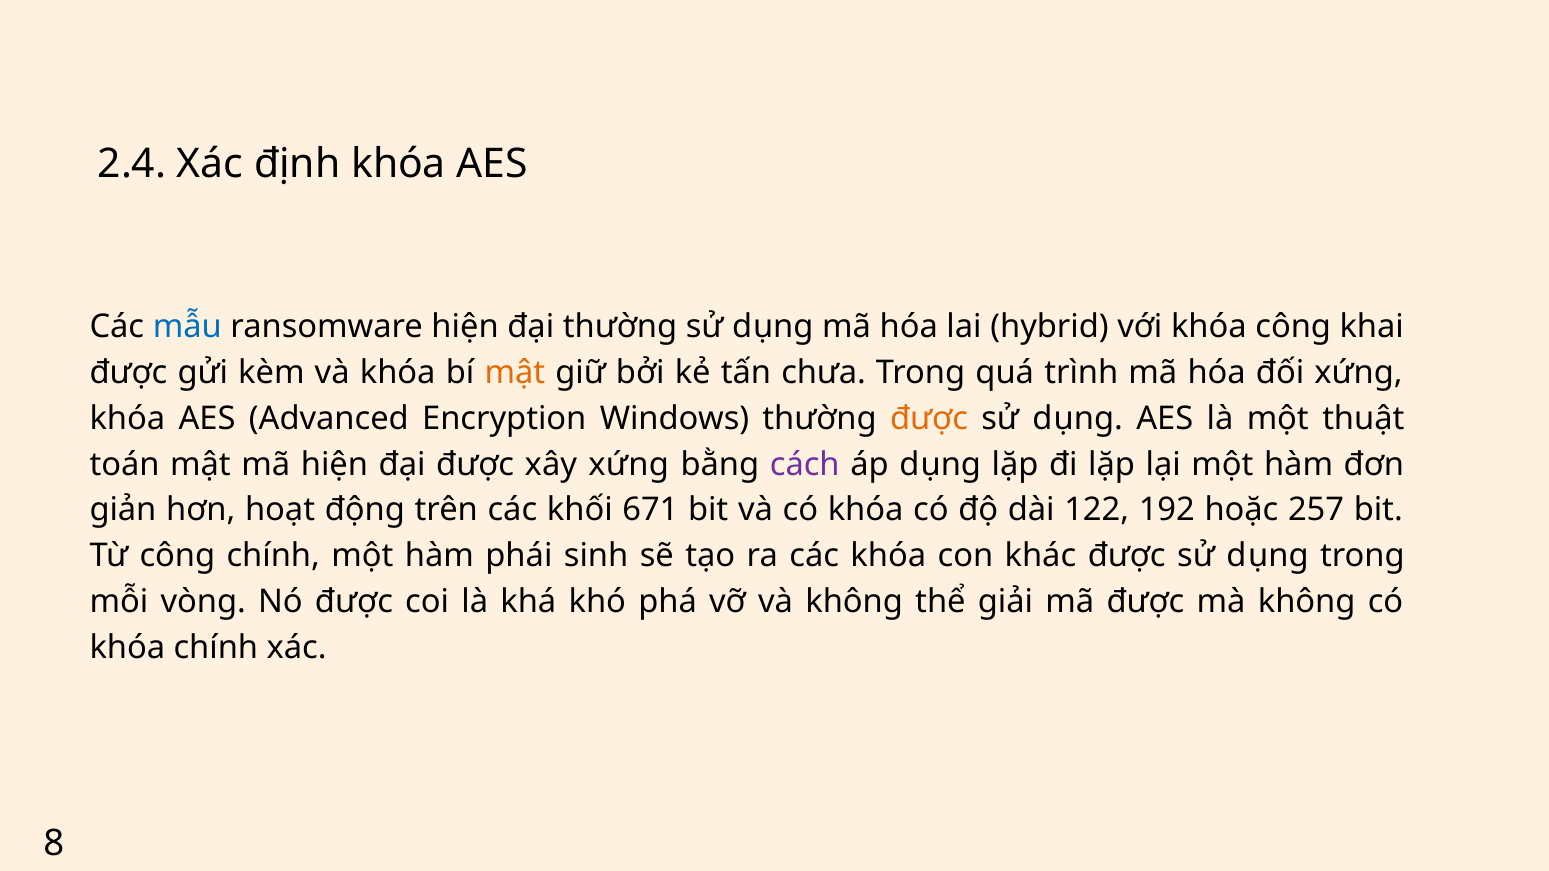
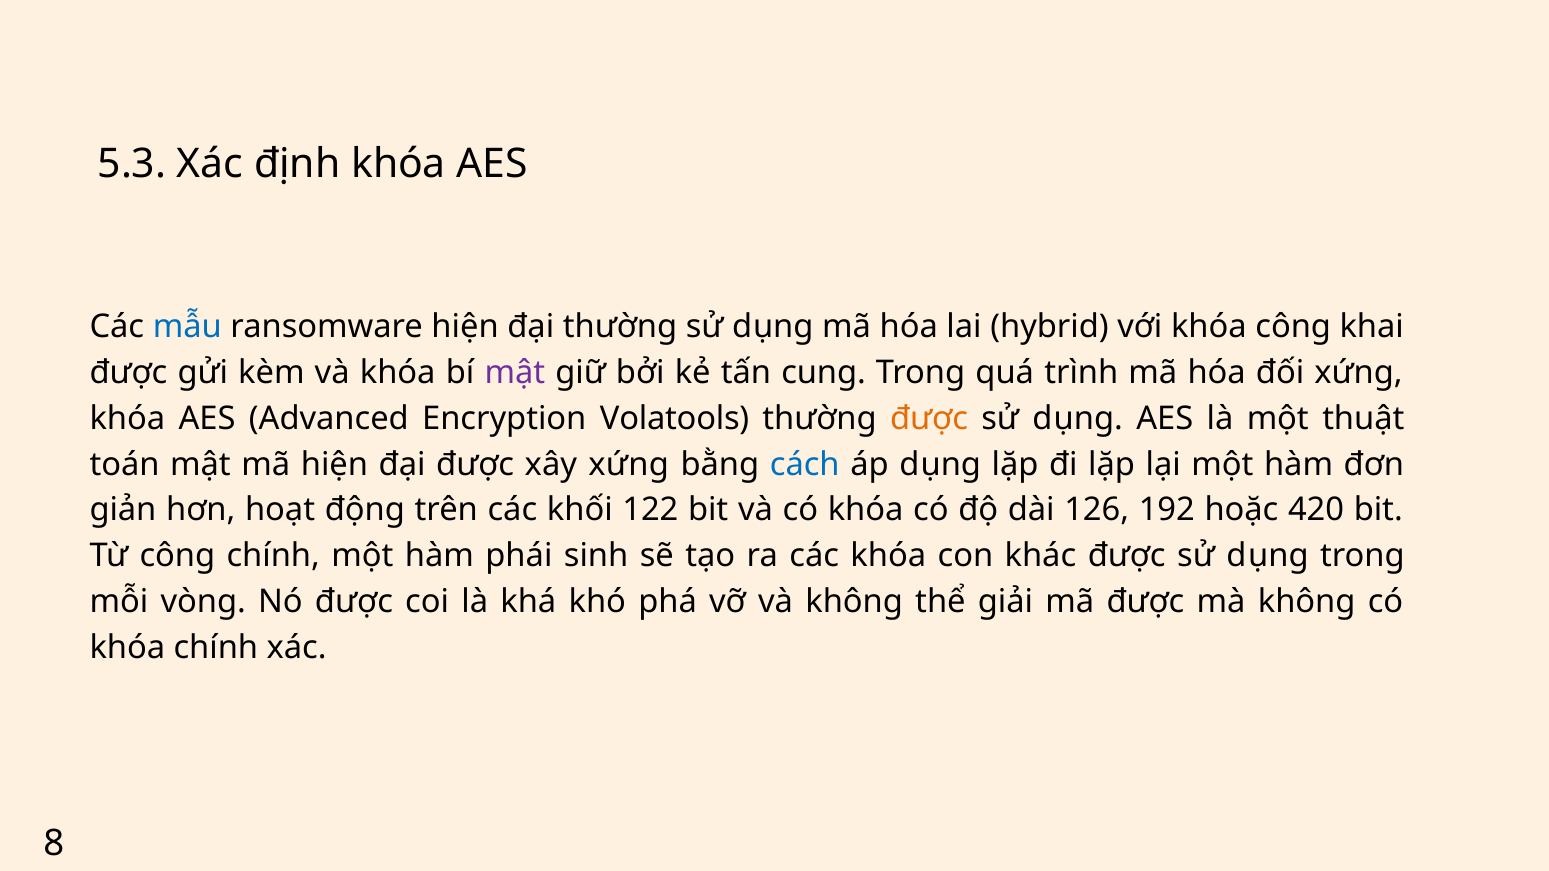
2.4: 2.4 -> 5.3
mật at (515, 373) colour: orange -> purple
chưa: chưa -> cung
Windows: Windows -> Volatools
cách colour: purple -> blue
671: 671 -> 122
122: 122 -> 126
257: 257 -> 420
